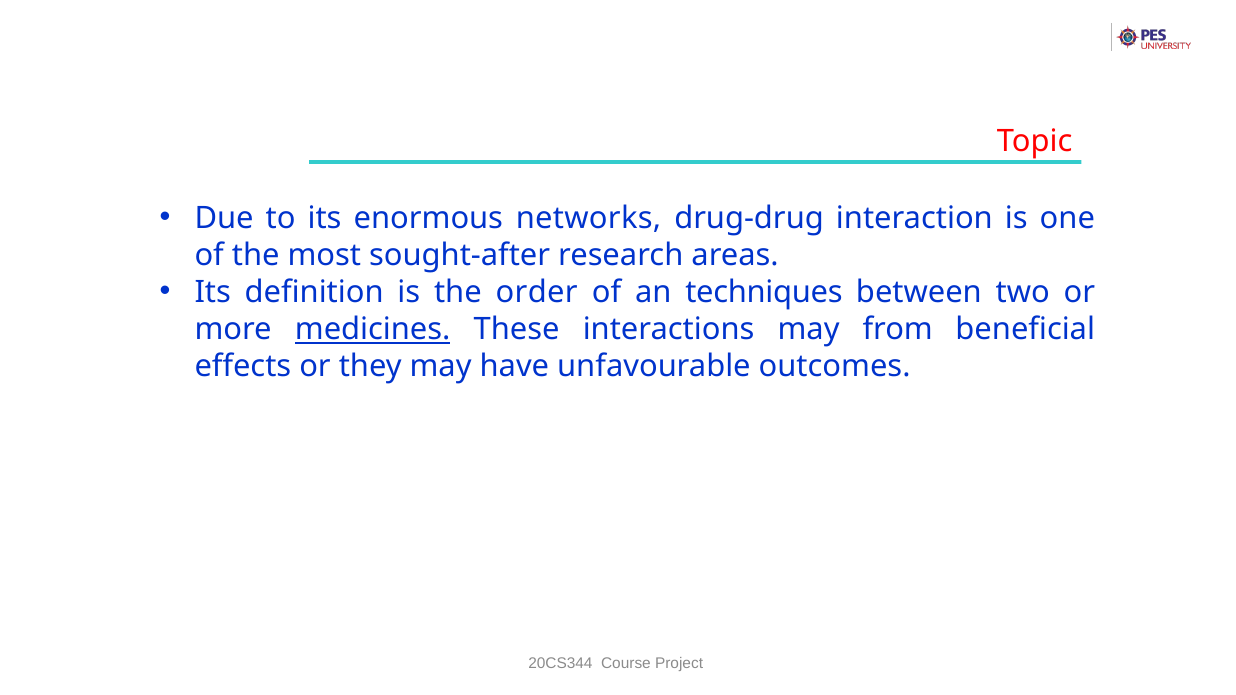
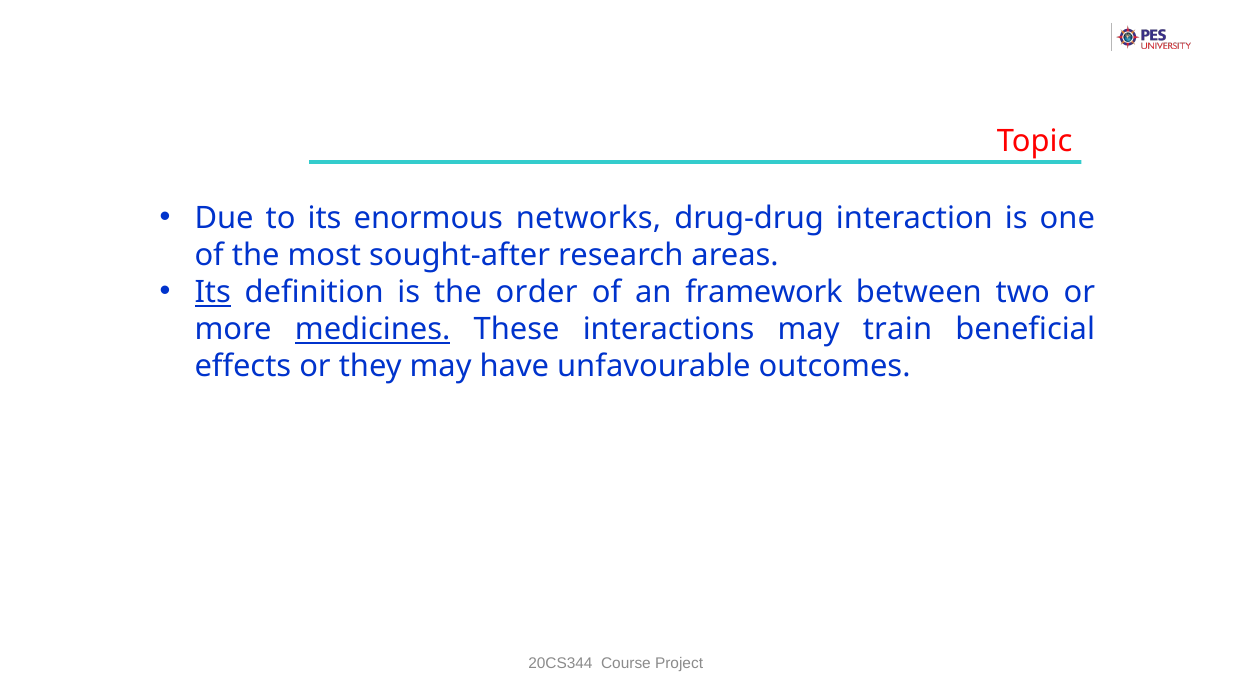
Its at (213, 293) underline: none -> present
techniques: techniques -> framework
from: from -> train
